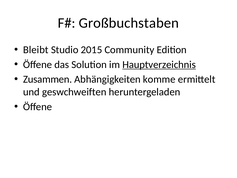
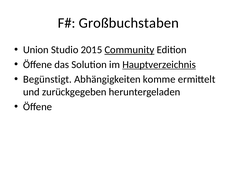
Bleibt: Bleibt -> Union
Community underline: none -> present
Zusammen: Zusammen -> Begünstigt
geswchweiften: geswchweiften -> zurückgegeben
